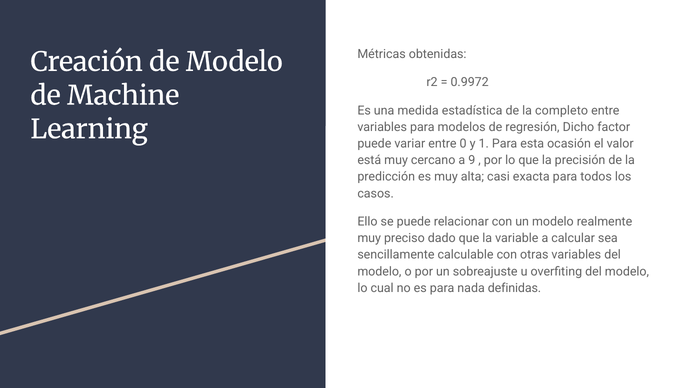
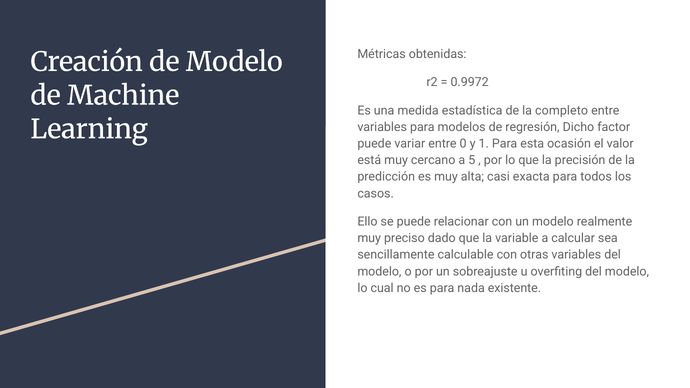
9: 9 -> 5
definidas: definidas -> existente
